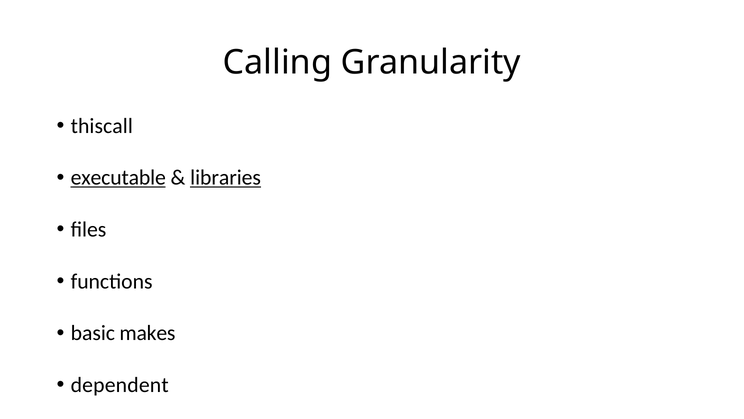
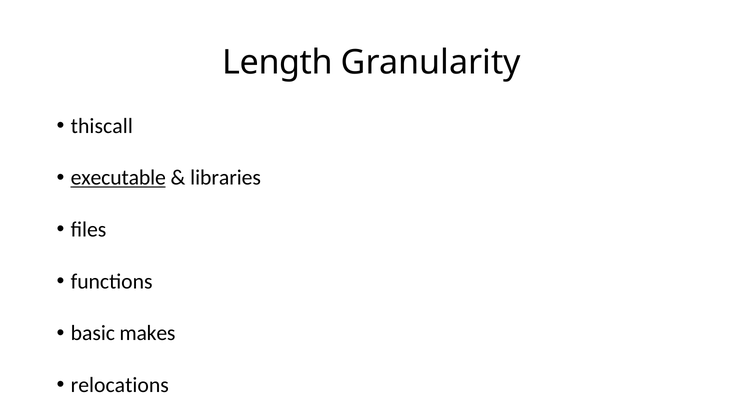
Calling: Calling -> Length
libraries underline: present -> none
dependent: dependent -> relocations
